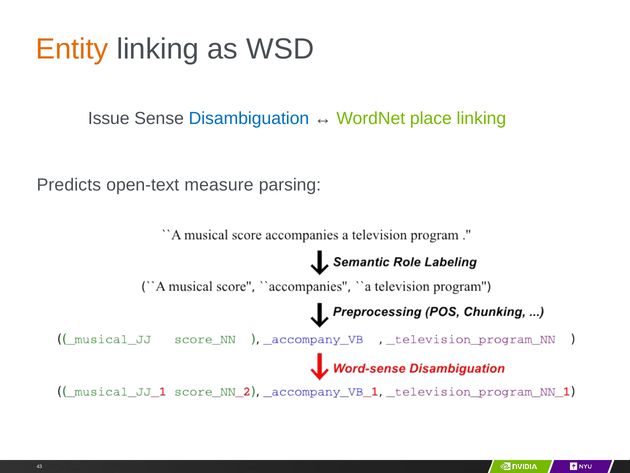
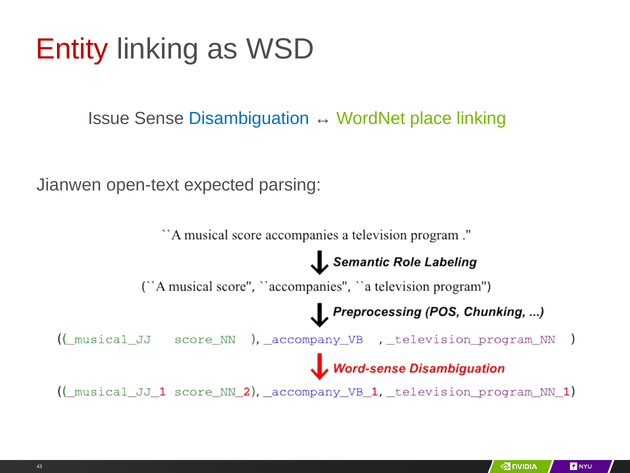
Entity colour: orange -> red
Predicts: Predicts -> Jianwen
measure: measure -> expected
